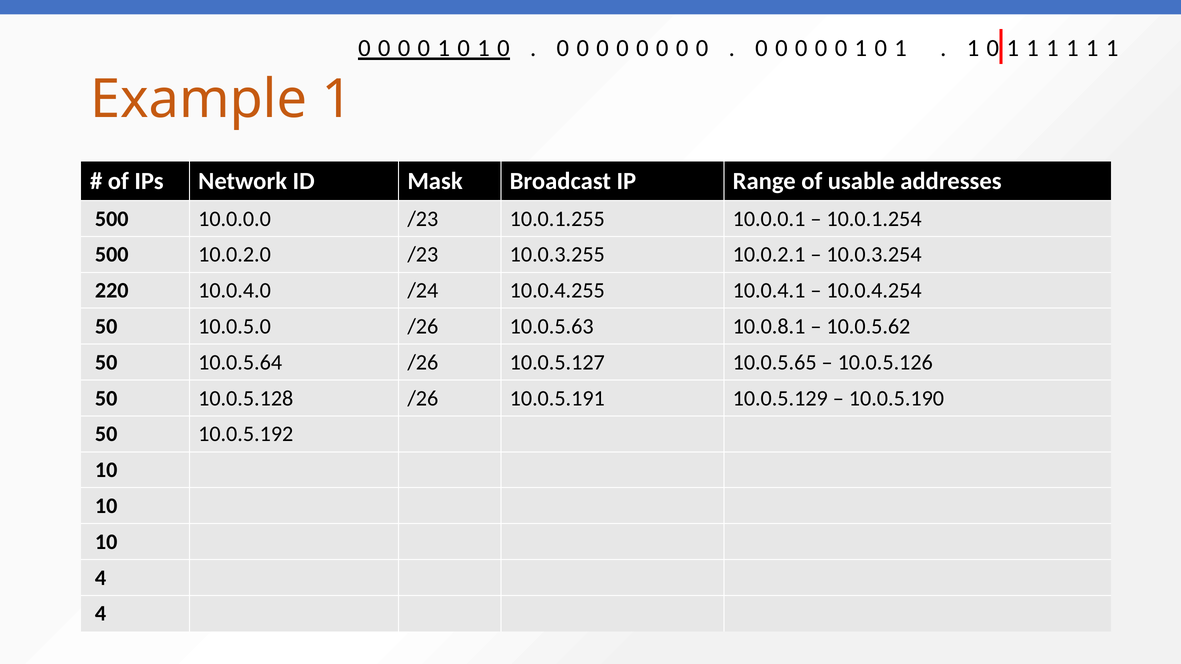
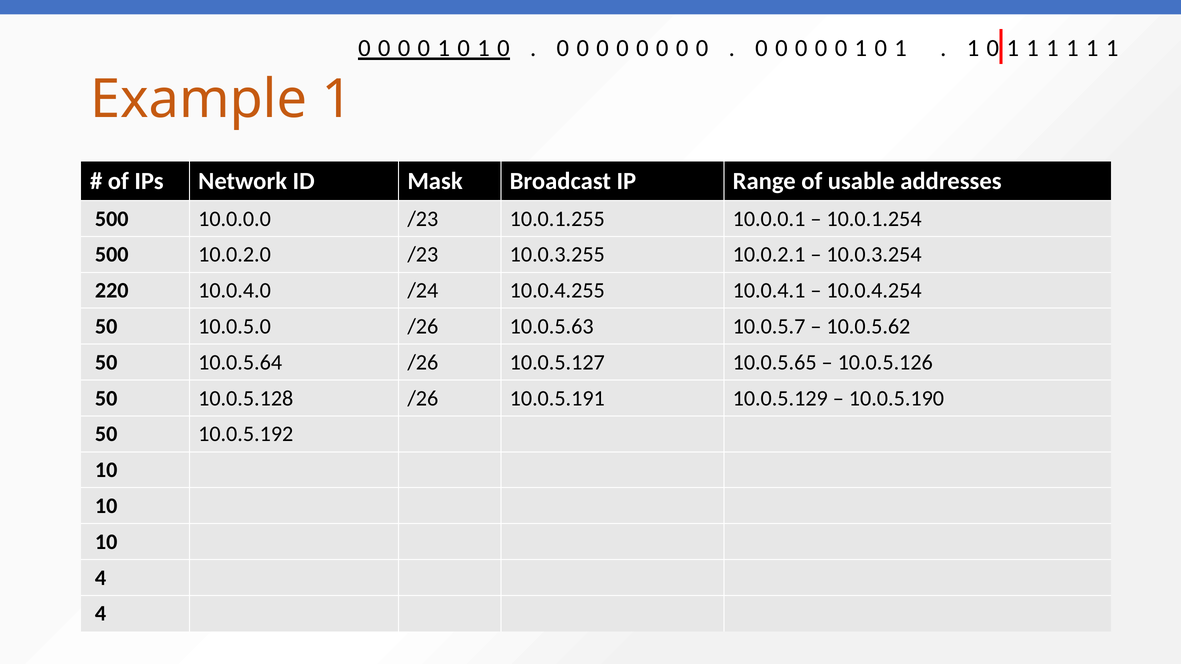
10.0.8.1: 10.0.8.1 -> 10.0.5.7
